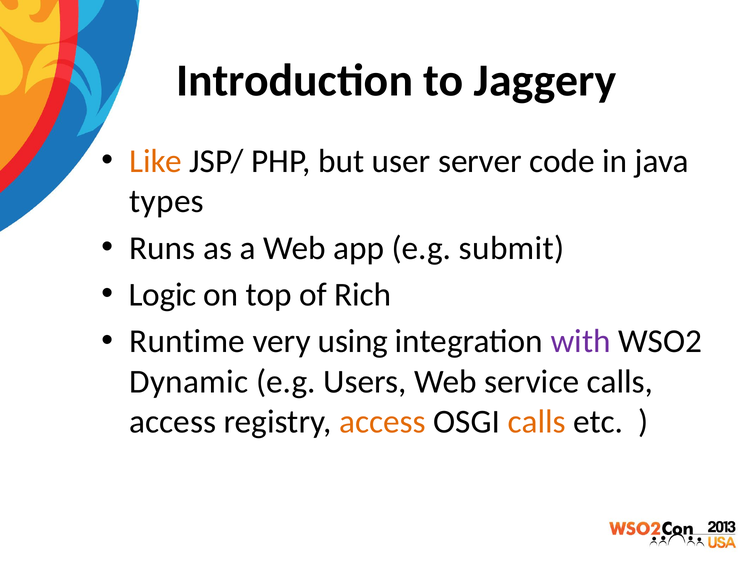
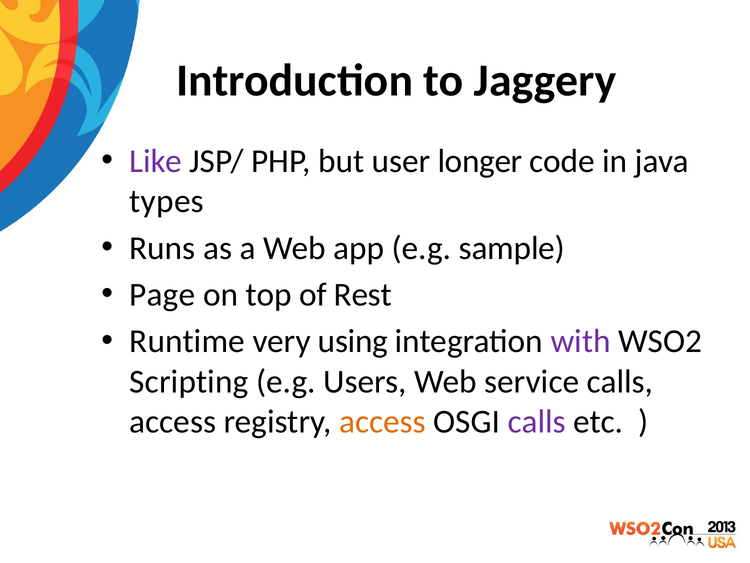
Like colour: orange -> purple
server: server -> longer
submit: submit -> sample
Logic: Logic -> Page
Rich: Rich -> Rest
Dynamic: Dynamic -> Scripting
calls at (537, 421) colour: orange -> purple
